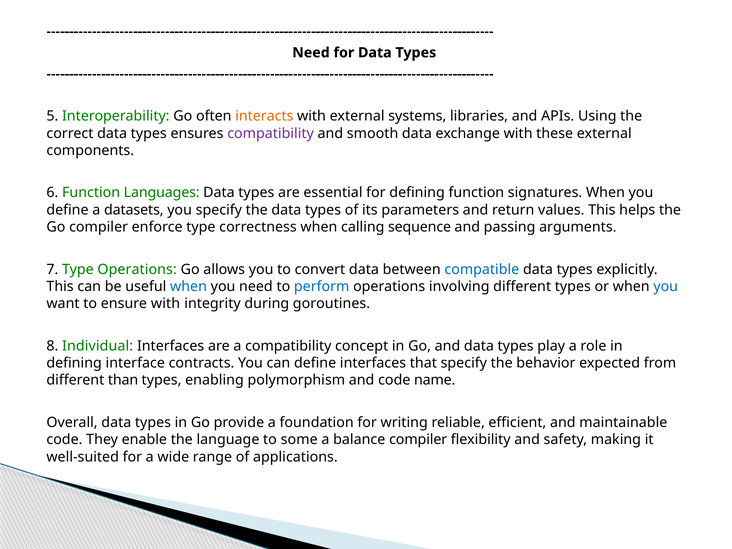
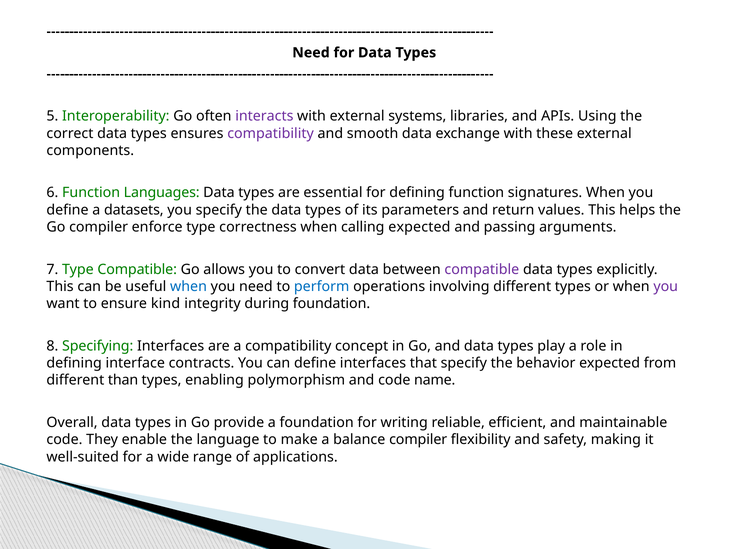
interacts colour: orange -> purple
calling sequence: sequence -> expected
Type Operations: Operations -> Compatible
compatible at (482, 269) colour: blue -> purple
you at (666, 287) colour: blue -> purple
ensure with: with -> kind
during goroutines: goroutines -> foundation
Individual: Individual -> Specifying
some: some -> make
